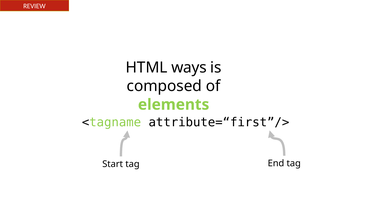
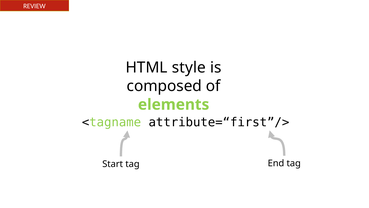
ways: ways -> style
